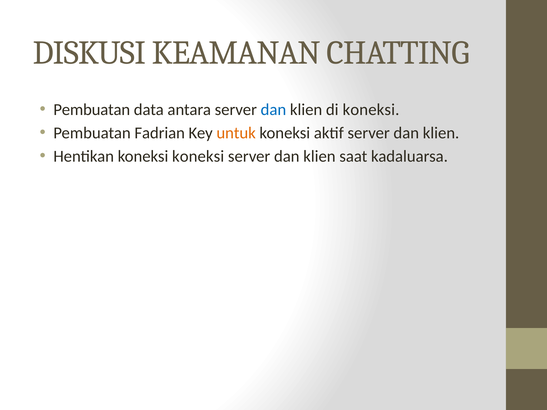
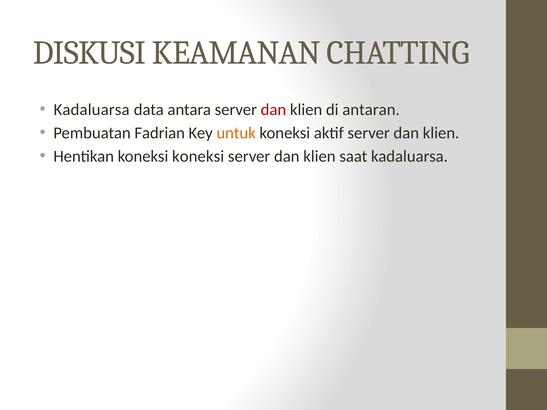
Pembuatan at (92, 110): Pembuatan -> Kadaluarsa
dan at (273, 110) colour: blue -> red
di koneksi: koneksi -> antaran
